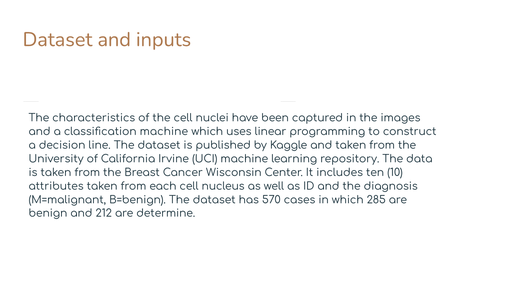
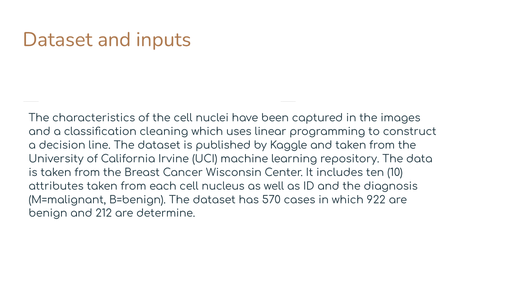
classification machine: machine -> cleaning
285: 285 -> 922
